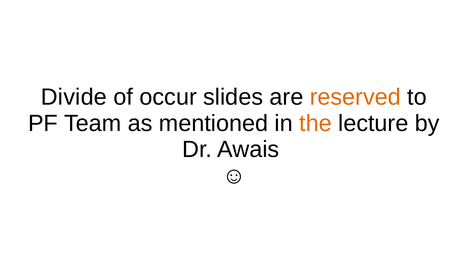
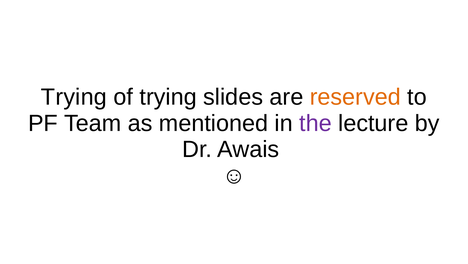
Divide at (74, 97): Divide -> Trying
of occur: occur -> trying
the colour: orange -> purple
